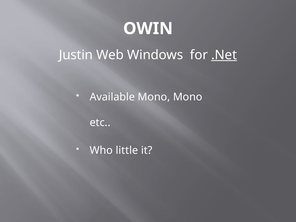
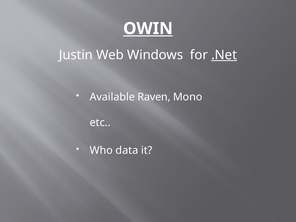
OWIN underline: none -> present
Available Mono: Mono -> Raven
little: little -> data
